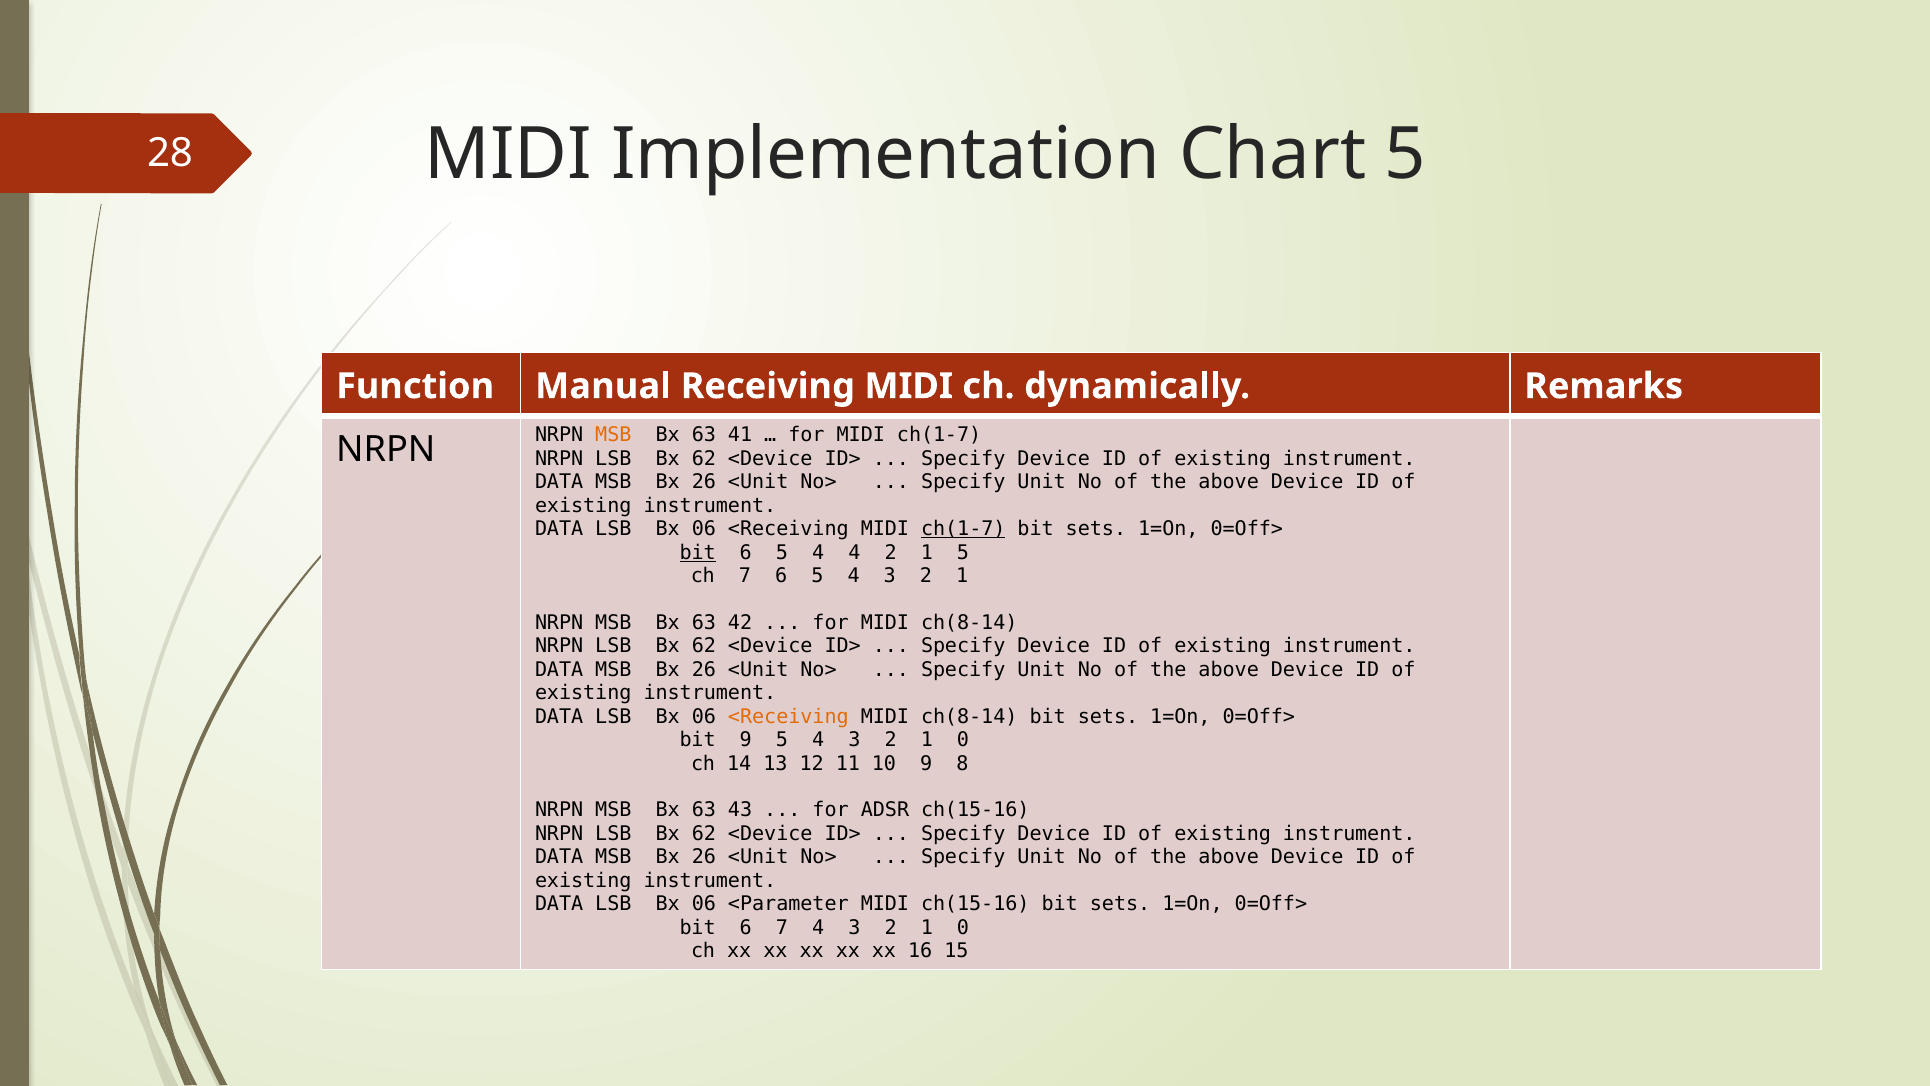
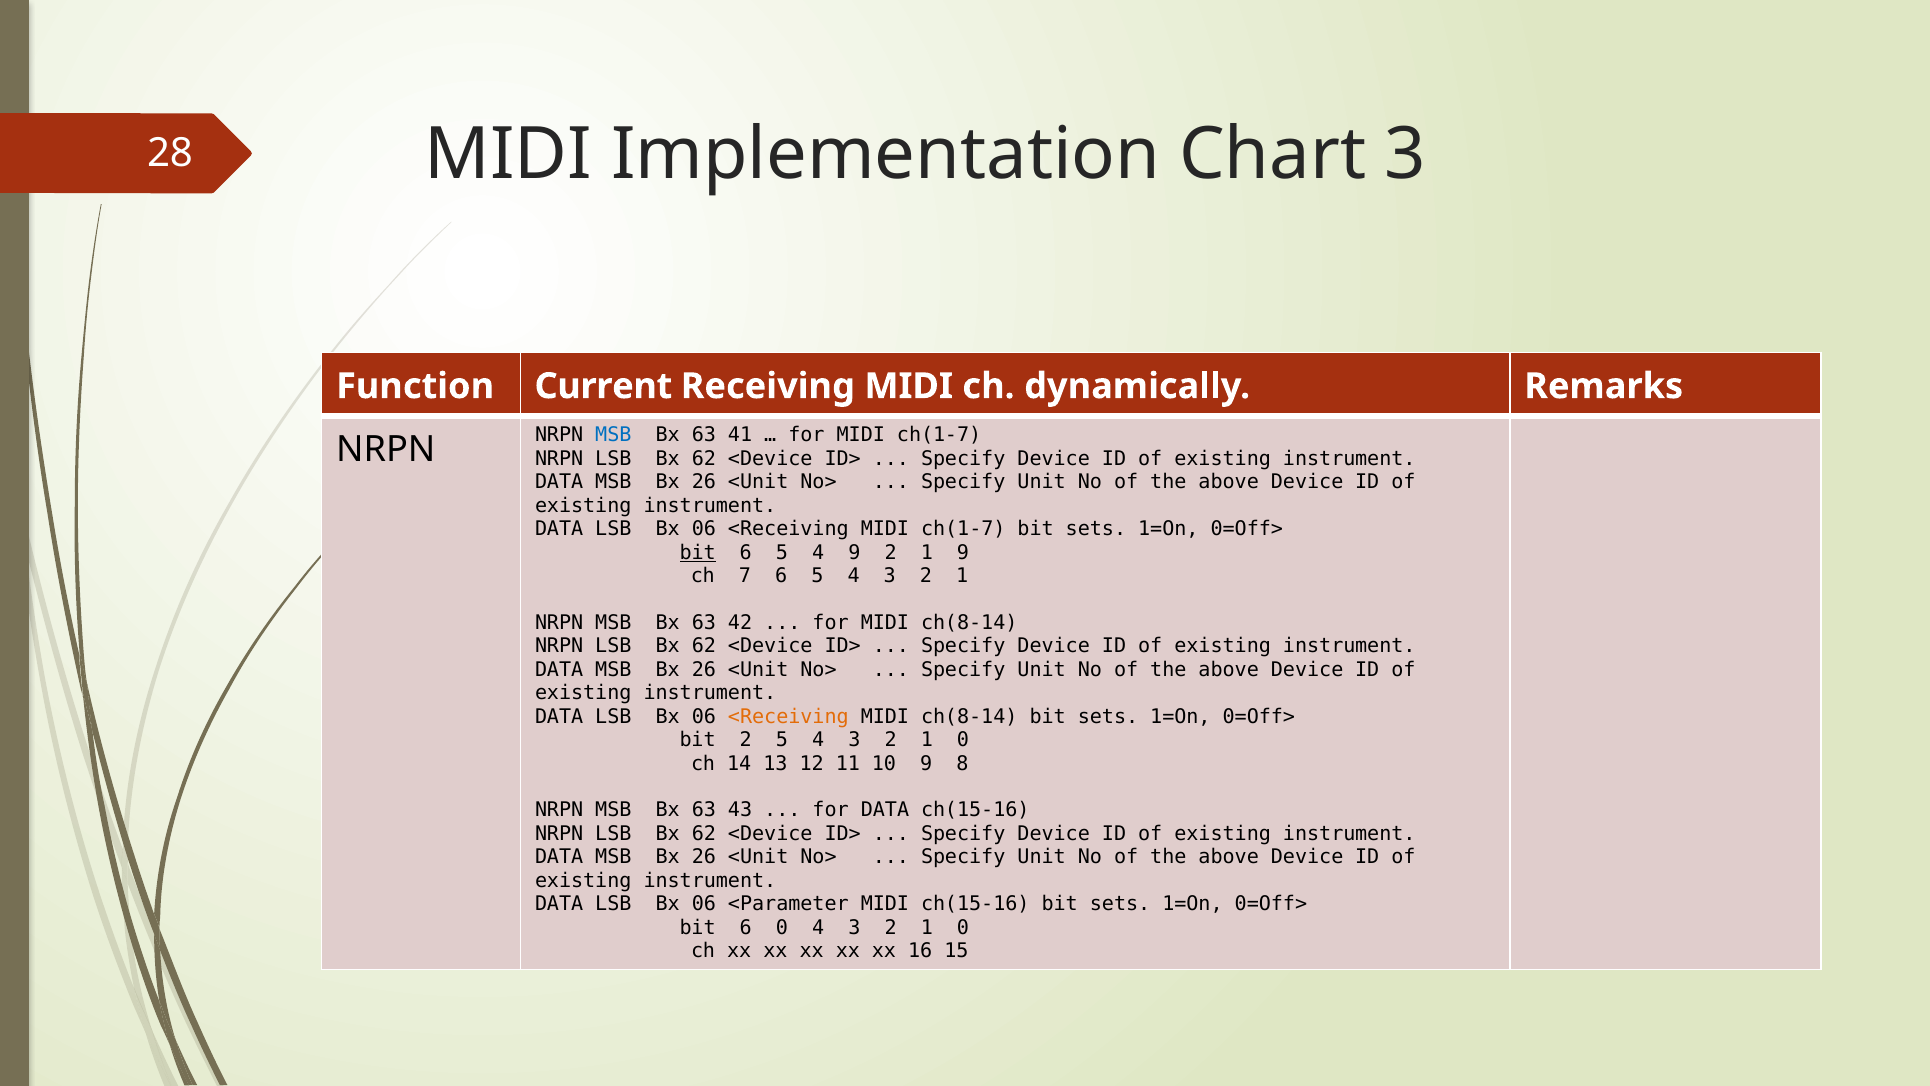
Chart 5: 5 -> 3
Manual: Manual -> Current
MSB at (613, 435) colour: orange -> blue
ch(1-7 at (963, 529) underline: present -> none
4 4: 4 -> 9
1 5: 5 -> 9
bit 9: 9 -> 2
for ADSR: ADSR -> DATA
6 7: 7 -> 0
